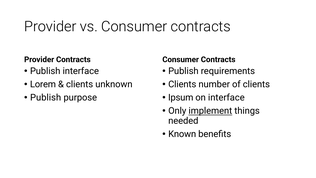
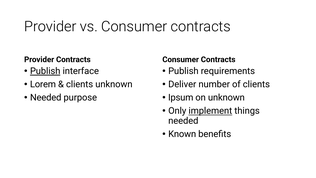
Publish at (45, 71) underline: none -> present
Clients at (182, 84): Clients -> Deliver
Publish at (46, 98): Publish -> Needed
on interface: interface -> unknown
